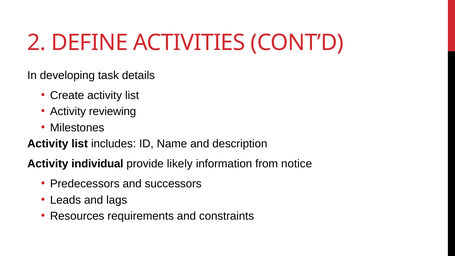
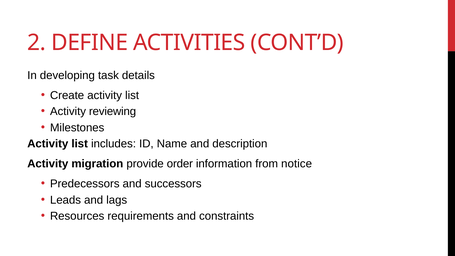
individual: individual -> migration
likely: likely -> order
